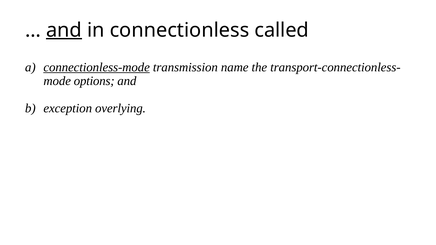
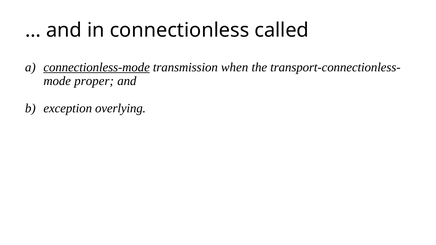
and at (64, 30) underline: present -> none
name: name -> when
options: options -> proper
